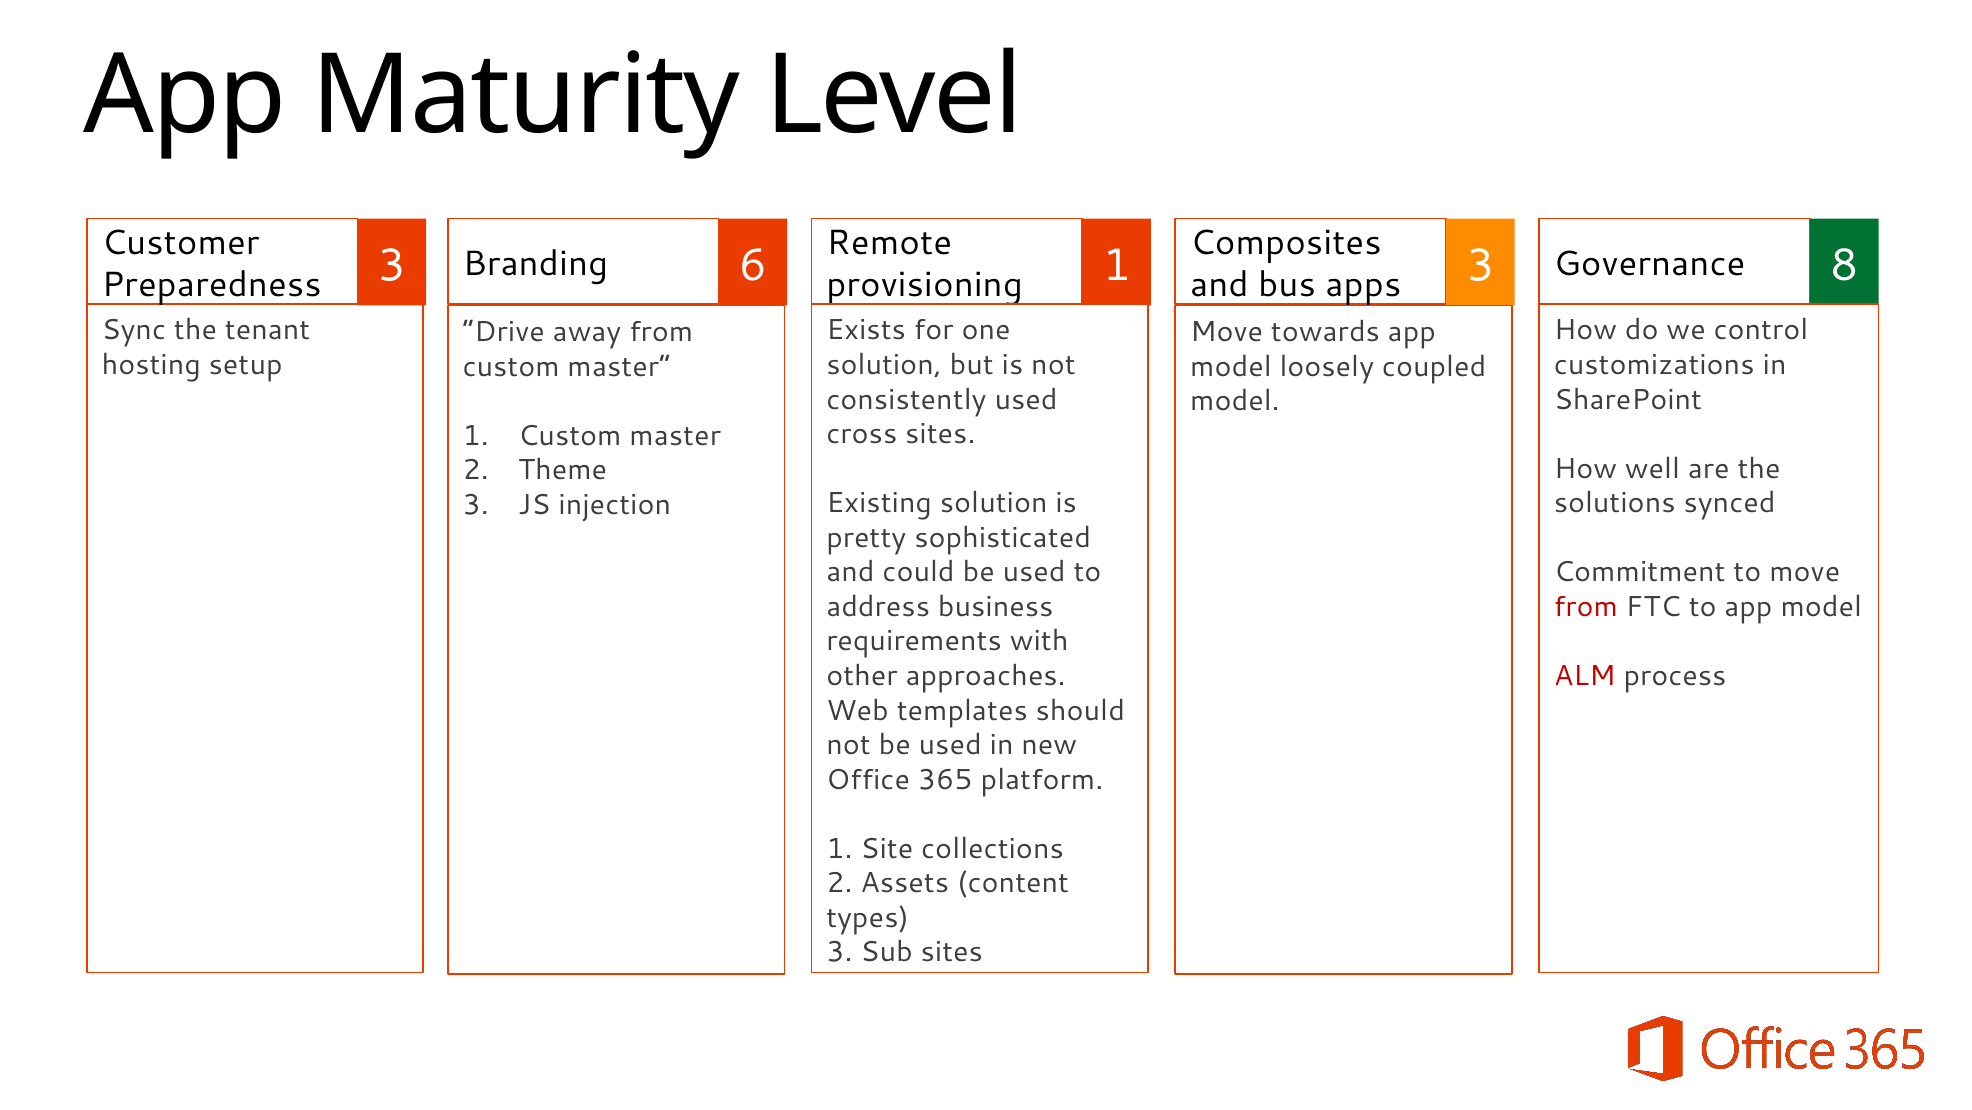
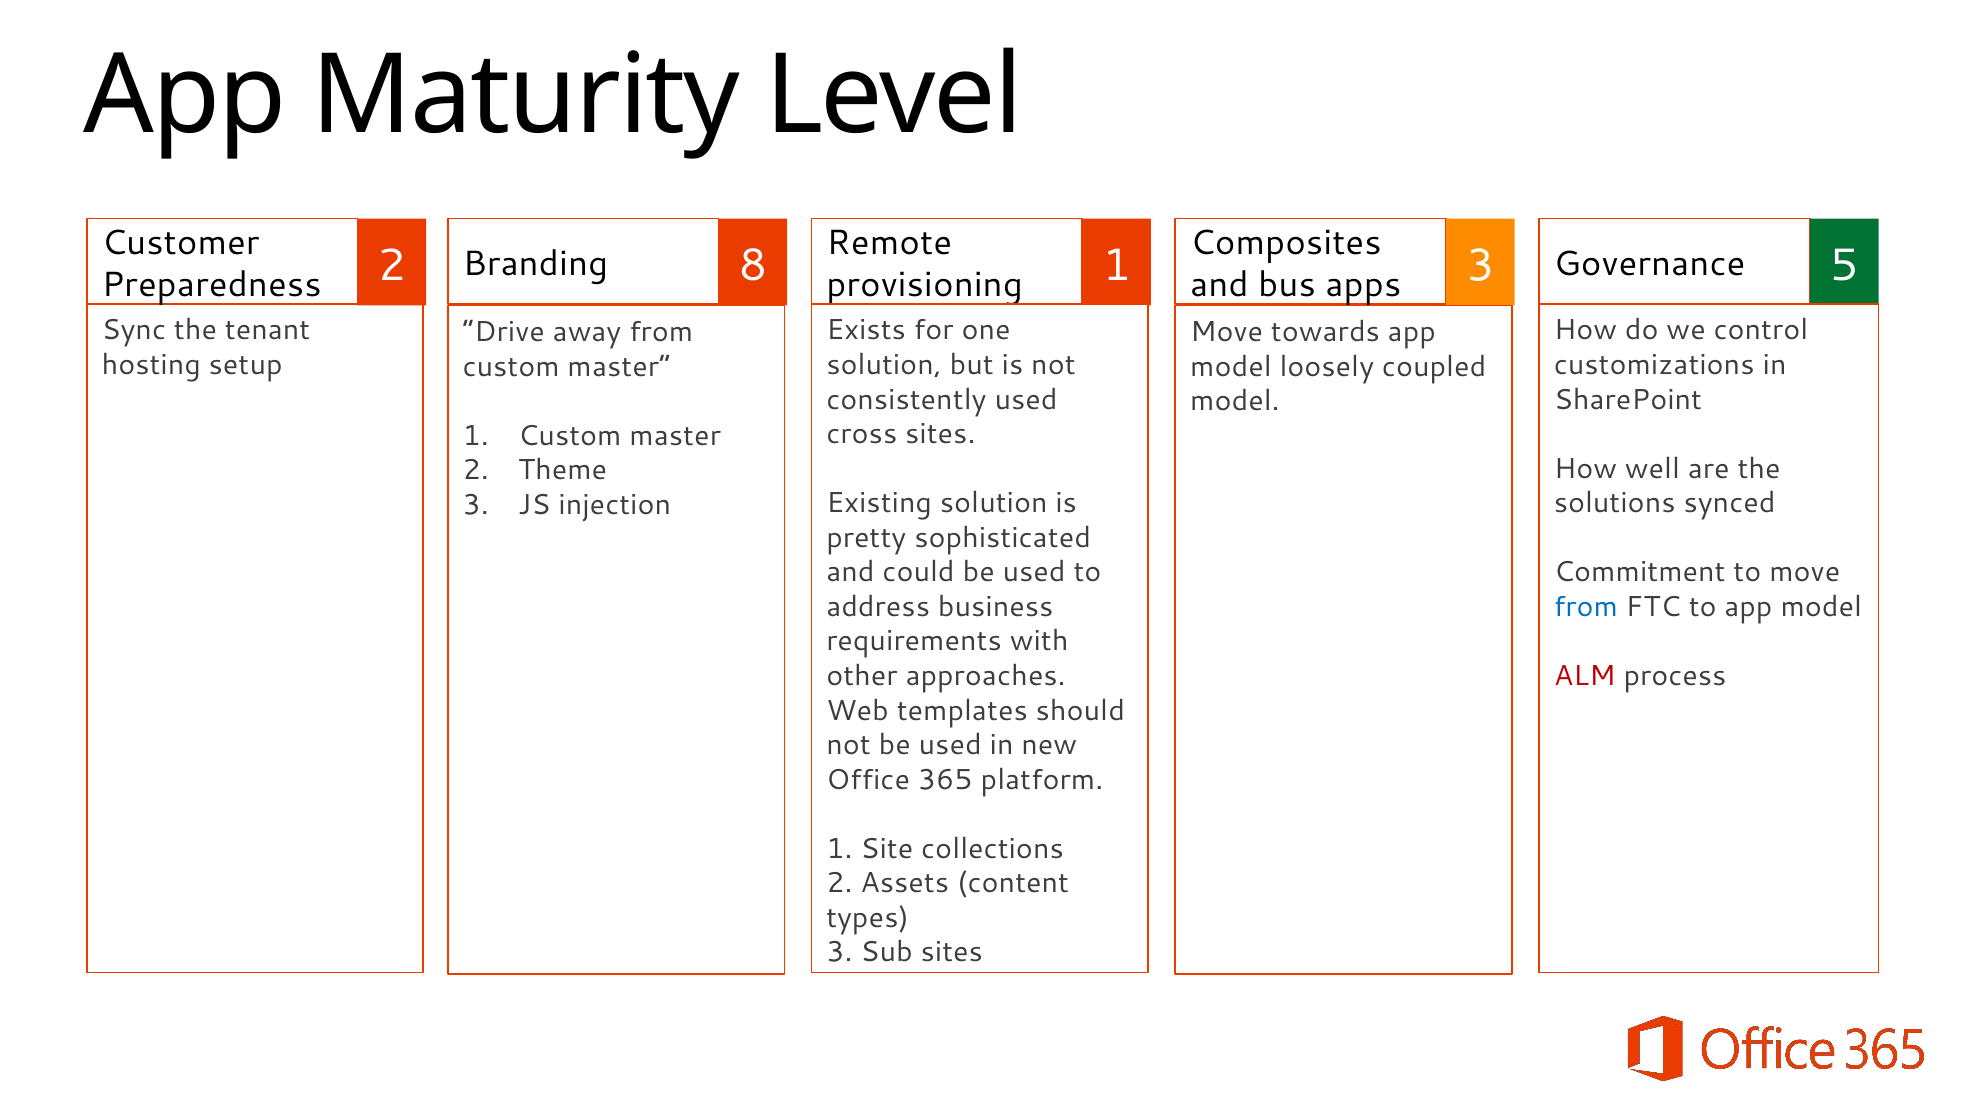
Preparedness 3: 3 -> 2
6: 6 -> 8
8: 8 -> 5
from at (1586, 607) colour: red -> blue
